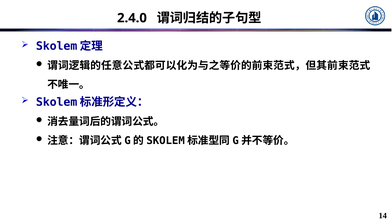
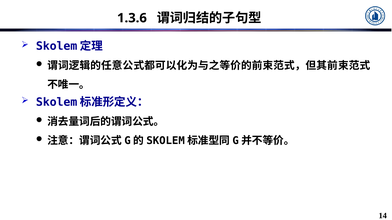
2.4.0: 2.4.0 -> 1.3.6
